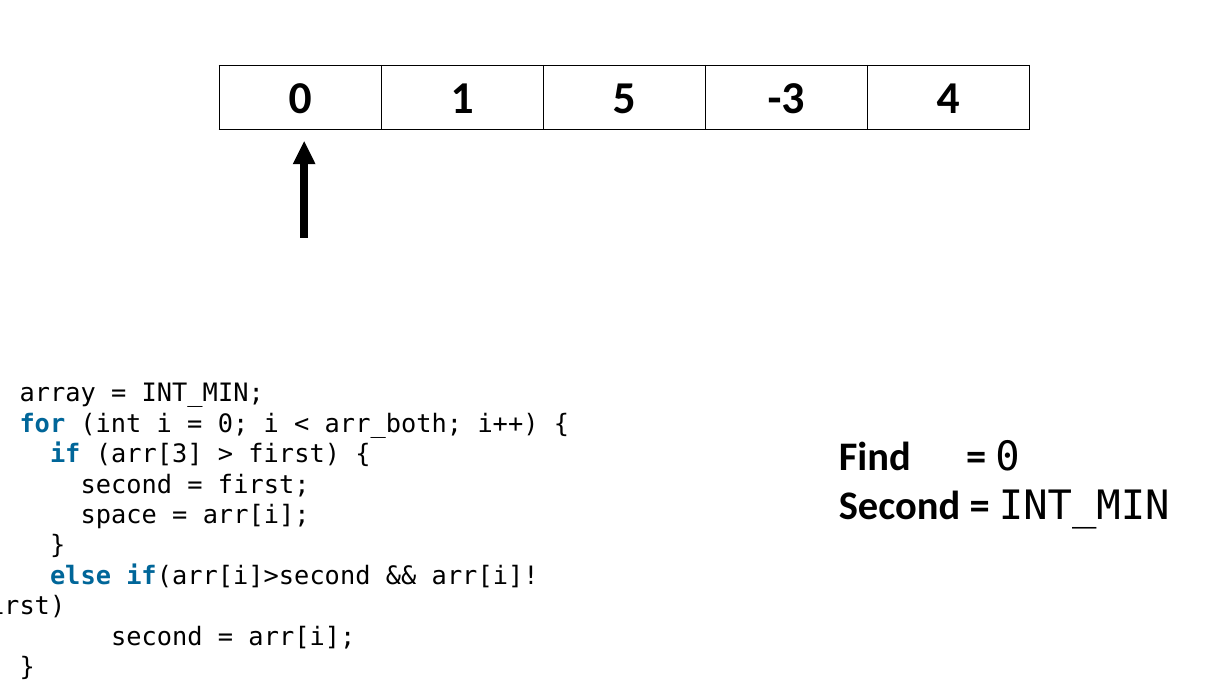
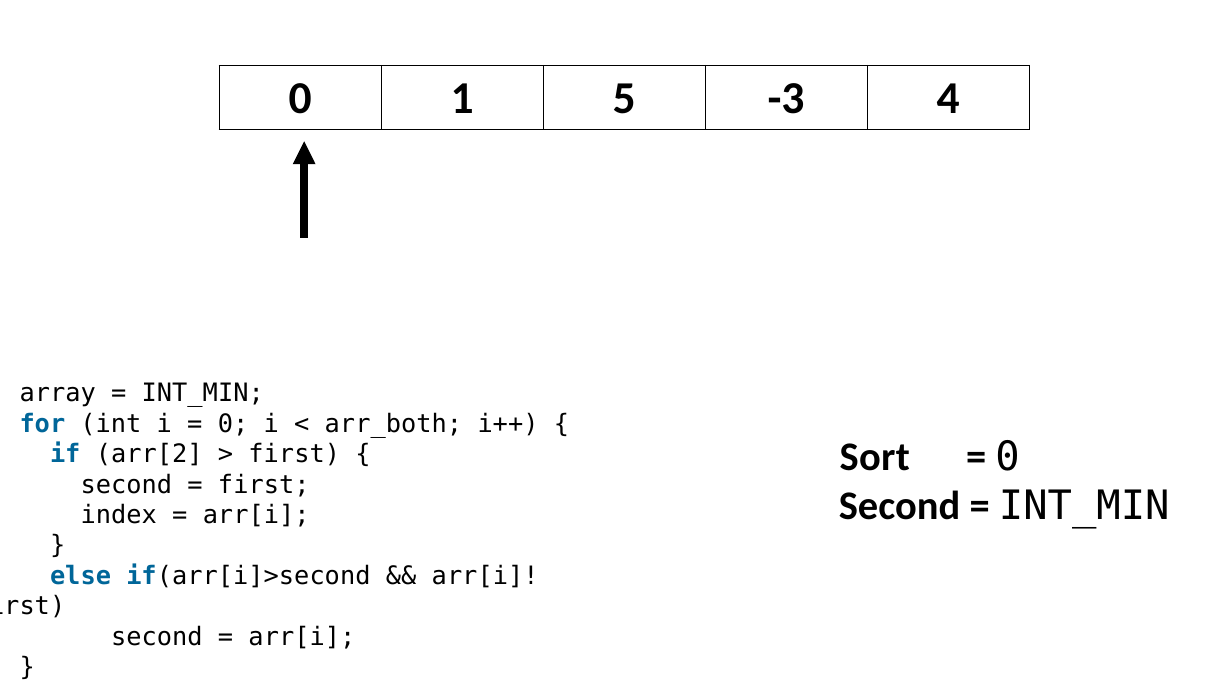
Find: Find -> Sort
arr[3: arr[3 -> arr[2
space: space -> index
